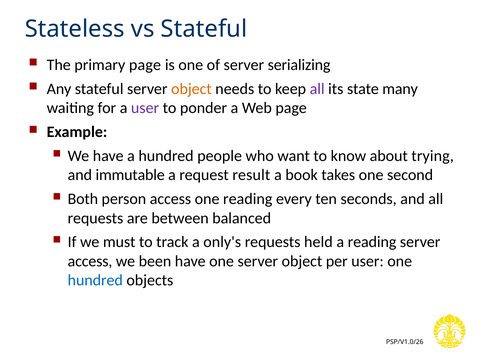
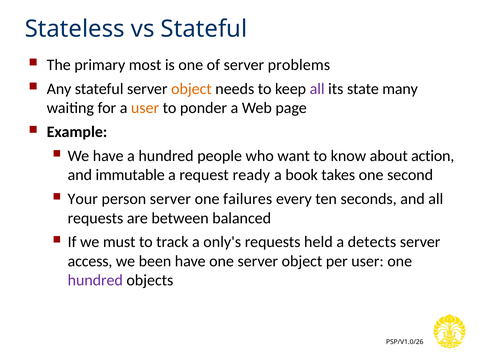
primary page: page -> most
serializing: serializing -> problems
user at (145, 108) colour: purple -> orange
trying: trying -> action
result: result -> ready
Both: Both -> Your
person access: access -> server
one reading: reading -> failures
a reading: reading -> detects
hundred at (95, 281) colour: blue -> purple
